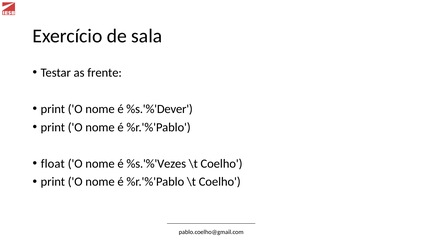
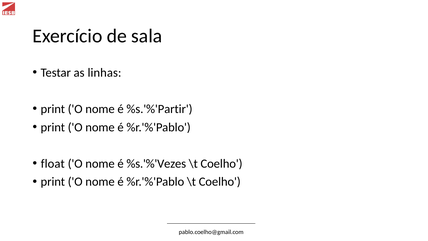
frente: frente -> linhas
%s.'%'Dever: %s.'%'Dever -> %s.'%'Partir
